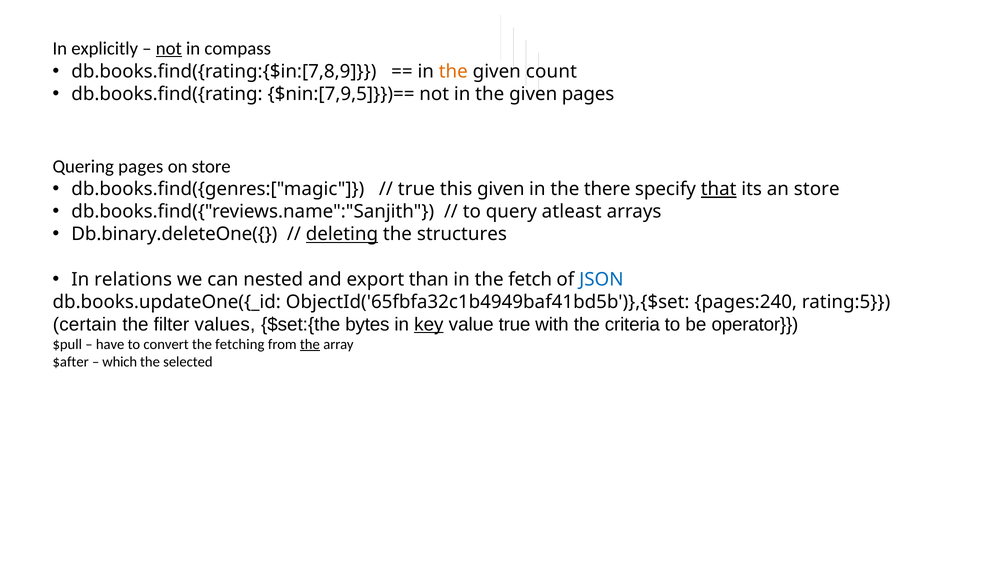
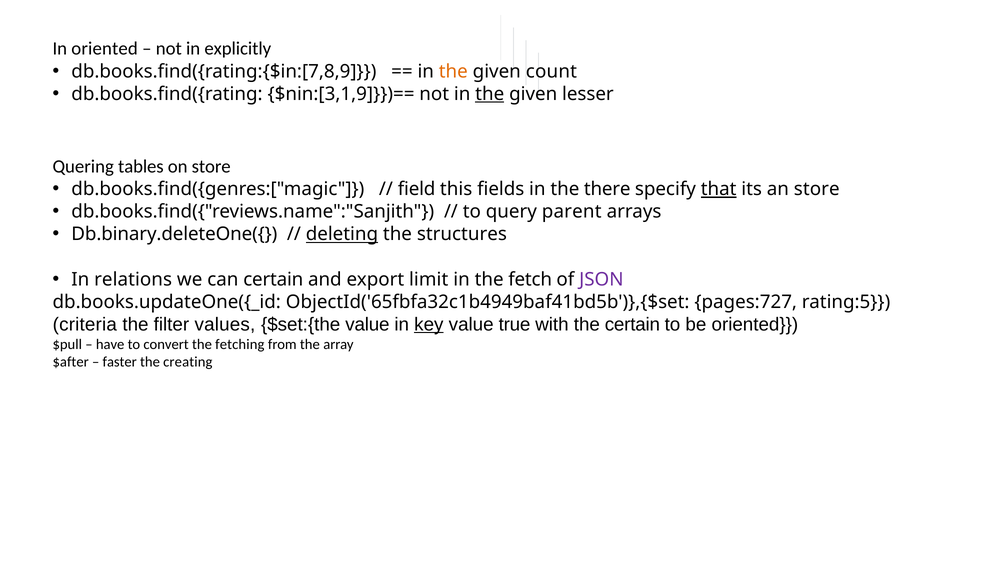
In explicitly: explicitly -> oriented
not at (169, 48) underline: present -> none
compass: compass -> explicitly
$nin:[7,9,5]}})==: $nin:[7,9,5]}})== -> $nin:[3,1,9]}})==
the at (490, 94) underline: none -> present
given pages: pages -> lesser
Quering pages: pages -> tables
true at (416, 189): true -> field
this given: given -> fields
atleast: atleast -> parent
can nested: nested -> certain
than: than -> limit
JSON colour: blue -> purple
pages:240: pages:240 -> pages:727
certain: certain -> criteria
$set:{the bytes: bytes -> value
the criteria: criteria -> certain
be operator: operator -> oriented
the at (310, 344) underline: present -> none
which: which -> faster
selected: selected -> creating
